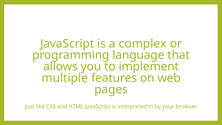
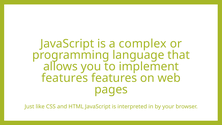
multiple at (65, 78): multiple -> features
